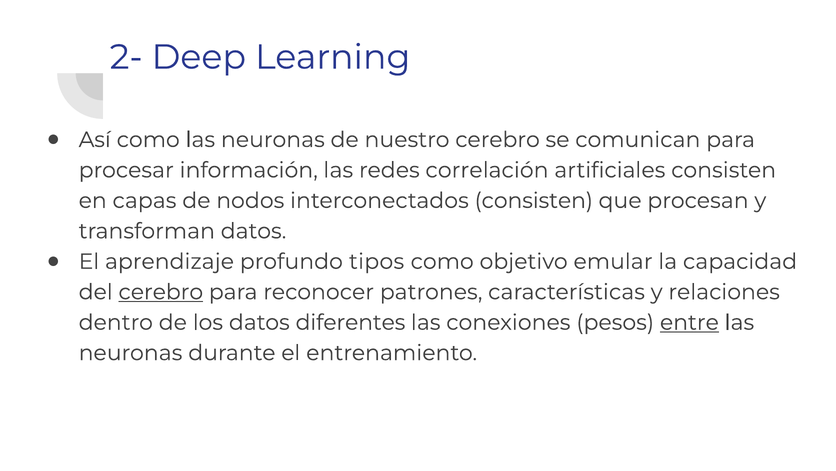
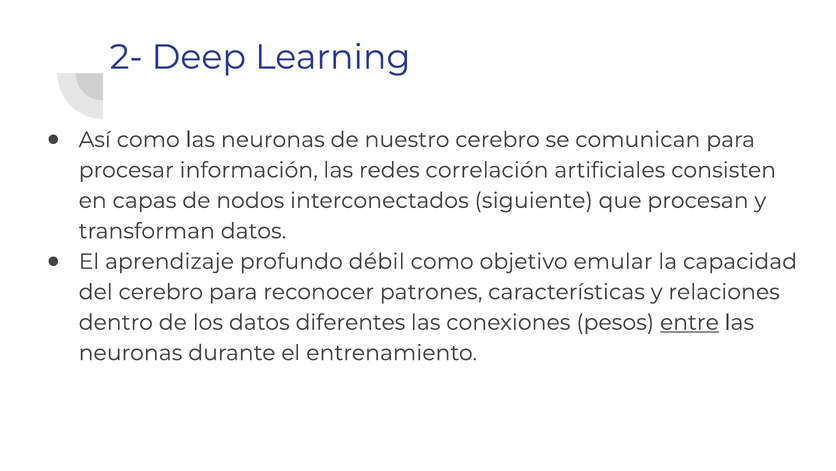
interconectados consisten: consisten -> siguiente
tipos: tipos -> débil
cerebro at (161, 292) underline: present -> none
